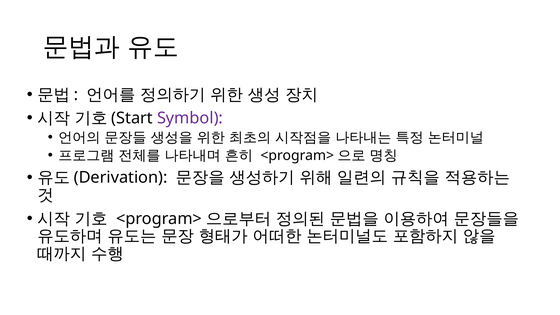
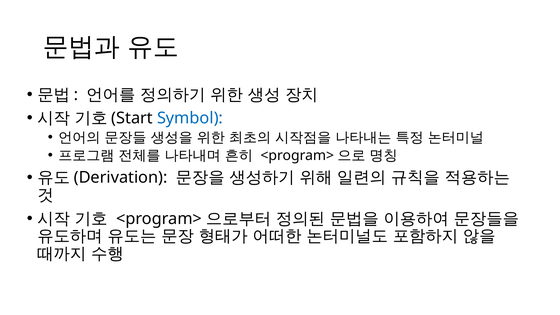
Symbol colour: purple -> blue
